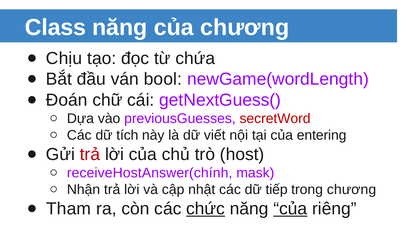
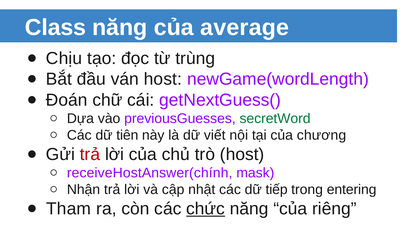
của chương: chương -> average
chứa: chứa -> trùng
ván bool: bool -> host
secretWord colour: red -> green
tích: tích -> tiên
entering: entering -> chương
trong chương: chương -> entering
của at (290, 209) underline: present -> none
